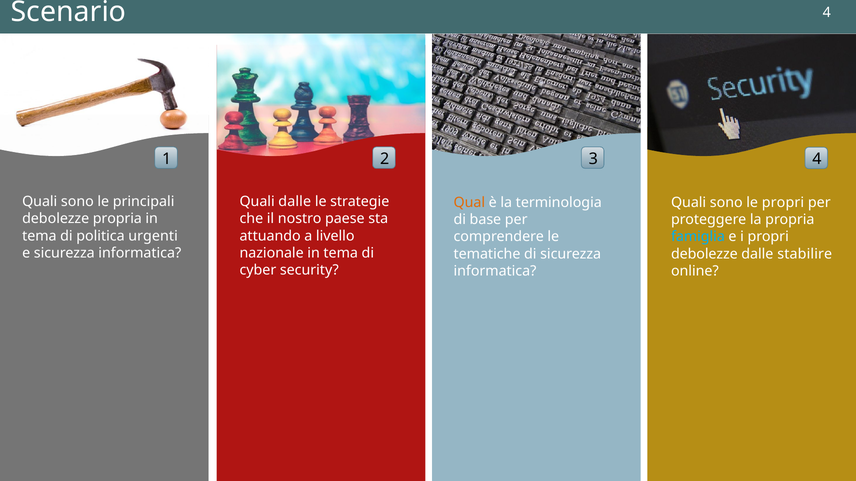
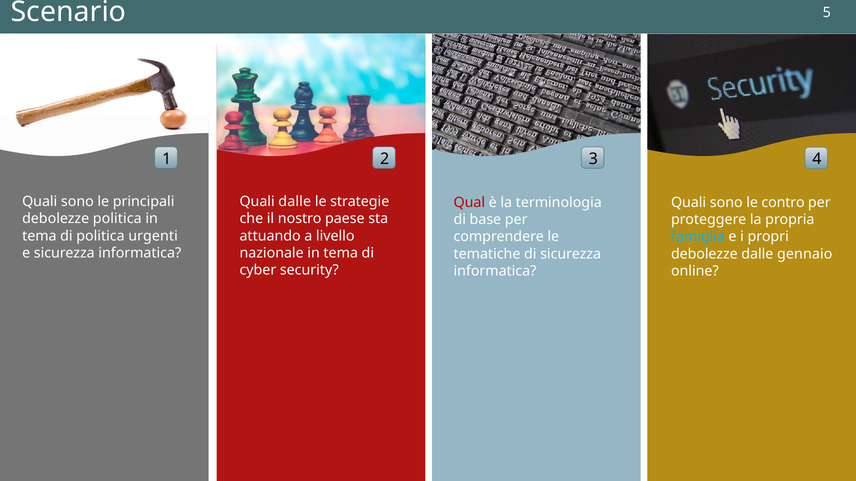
Scenario 4: 4 -> 5
Qual colour: orange -> red
le propri: propri -> contro
debolezze propria: propria -> politica
stabilire: stabilire -> gennaio
